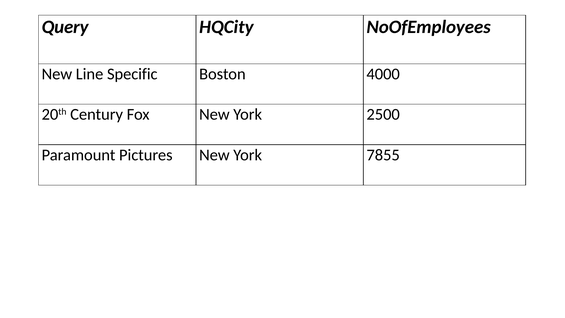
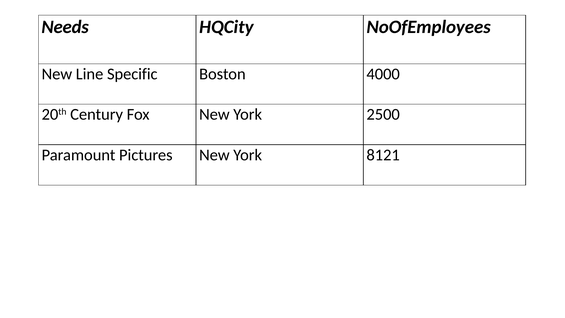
Query: Query -> Needs
7855: 7855 -> 8121
